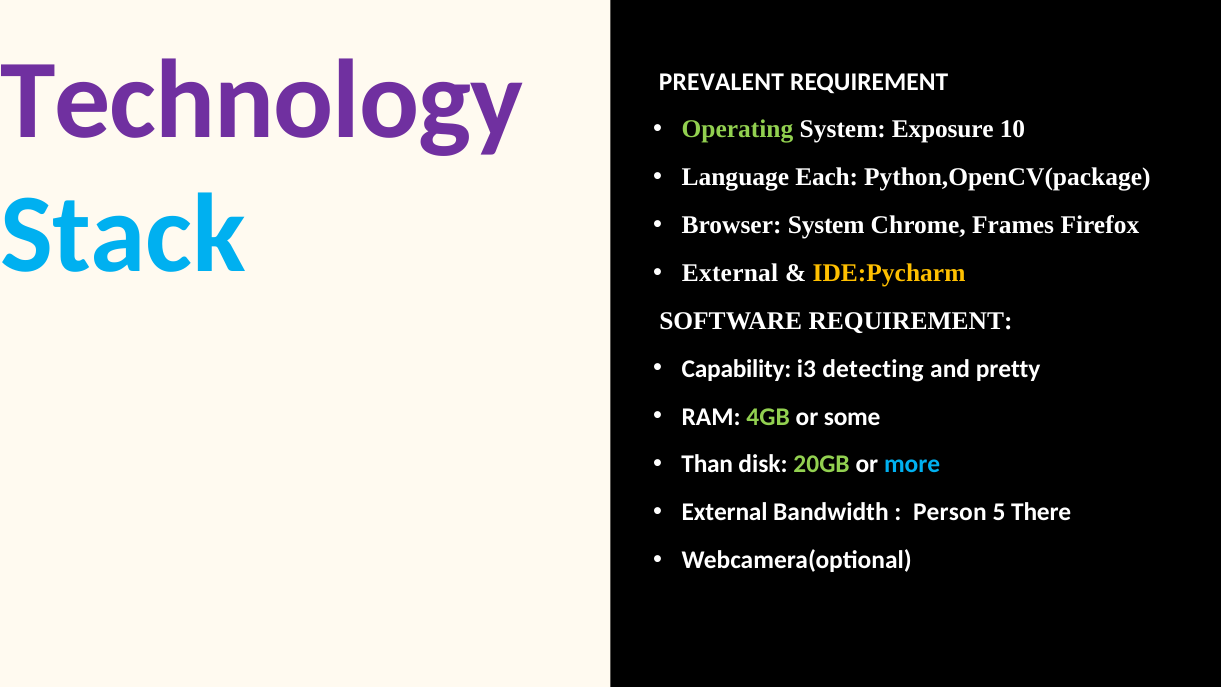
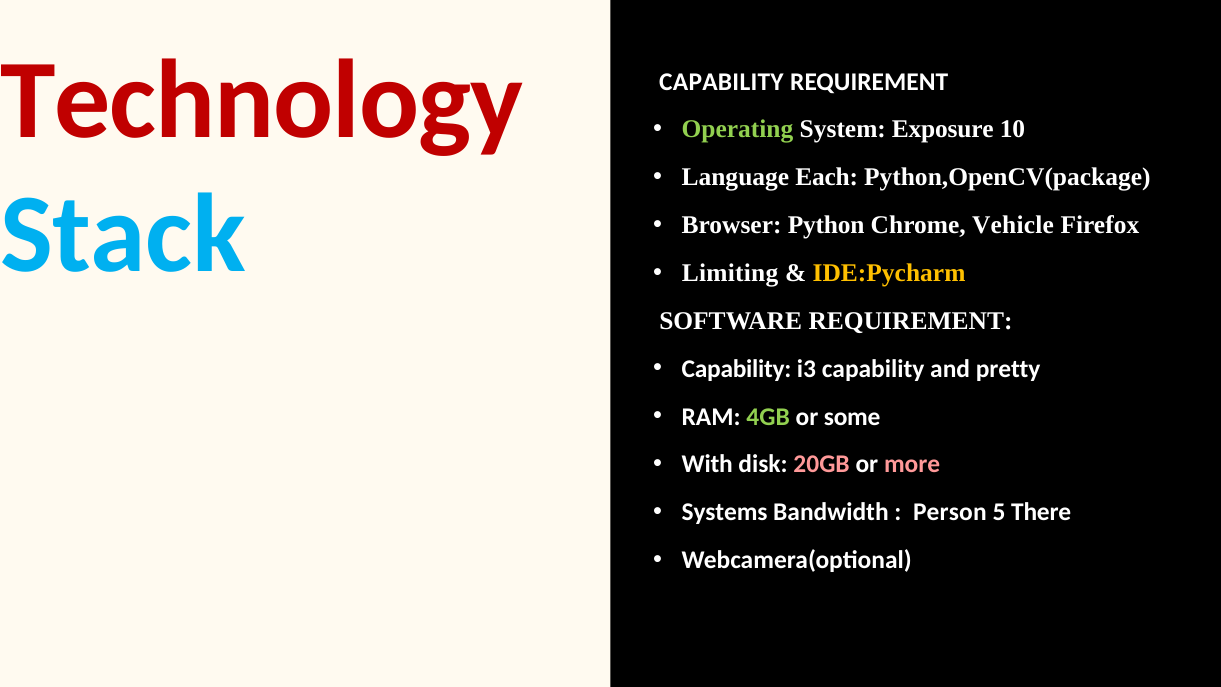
Technology colour: purple -> red
PREVALENT at (721, 82): PREVALENT -> CAPABILITY
Browser System: System -> Python
Frames: Frames -> Vehicle
External at (730, 273): External -> Limiting
i3 detecting: detecting -> capability
Than: Than -> With
20GB colour: light green -> pink
more colour: light blue -> pink
External at (725, 512): External -> Systems
